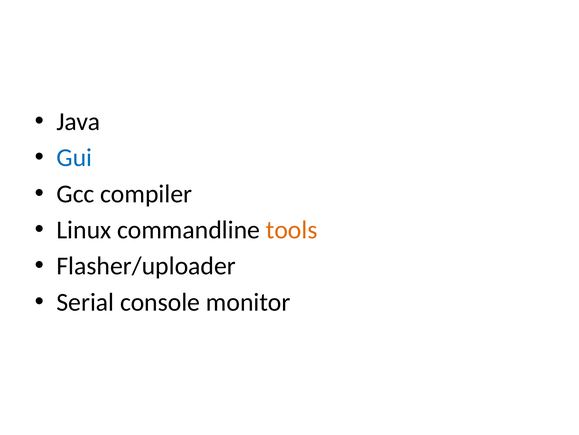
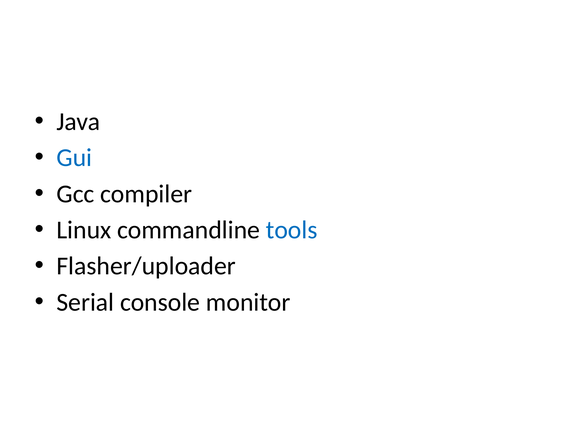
tools colour: orange -> blue
